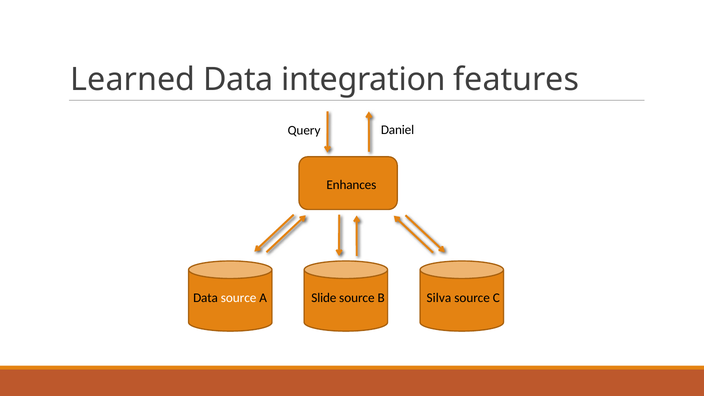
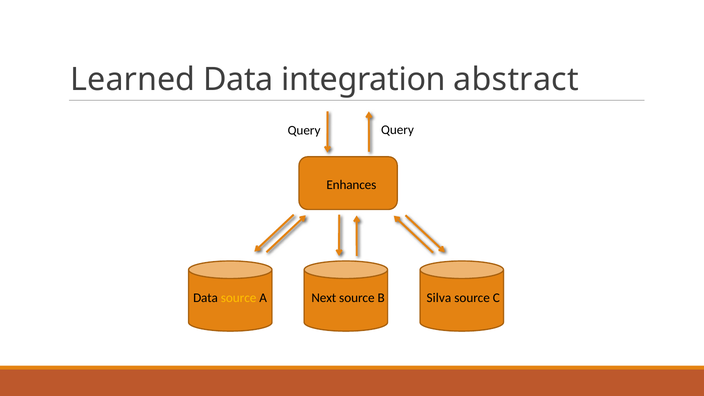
features: features -> abstract
Query Daniel: Daniel -> Query
source at (239, 298) colour: white -> yellow
Slide: Slide -> Next
